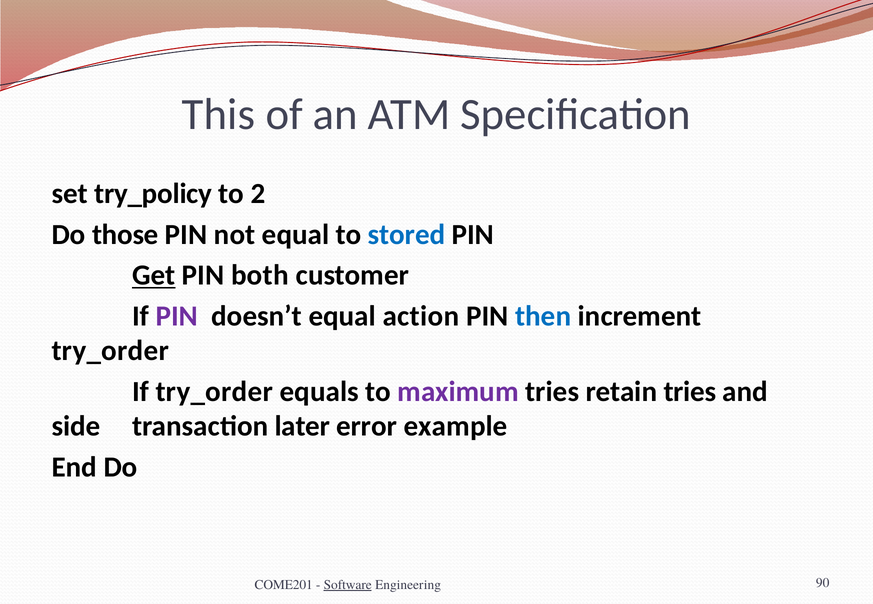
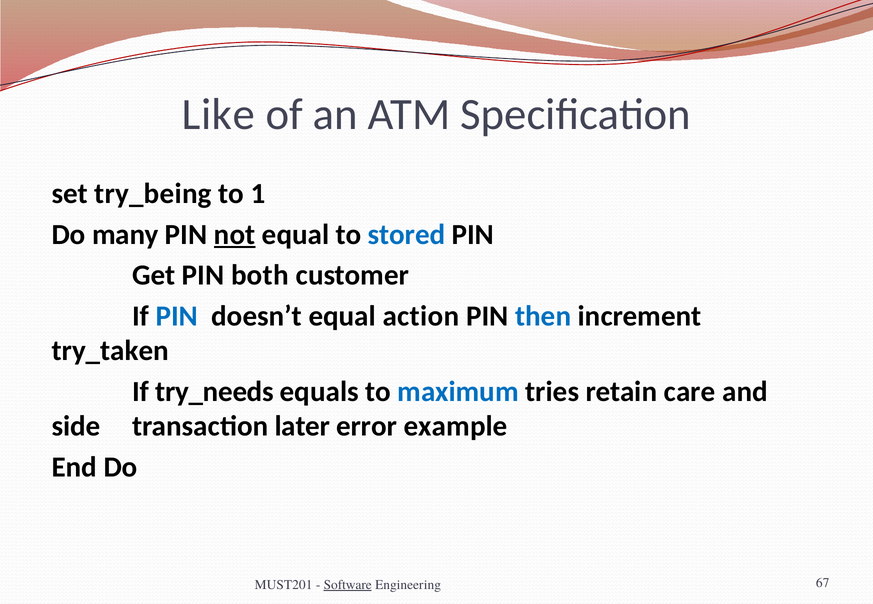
This: This -> Like
try_policy: try_policy -> try_being
2: 2 -> 1
those: those -> many
not underline: none -> present
Get underline: present -> none
PIN at (177, 316) colour: purple -> blue
try_order at (110, 351): try_order -> try_taken
If try_order: try_order -> try_needs
maximum colour: purple -> blue
retain tries: tries -> care
COME201: COME201 -> MUST201
90: 90 -> 67
